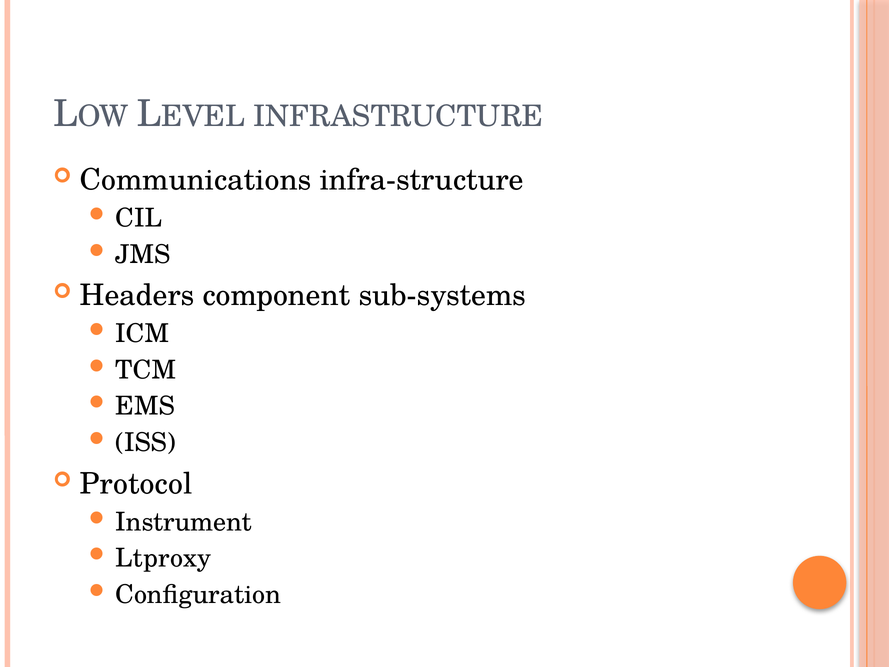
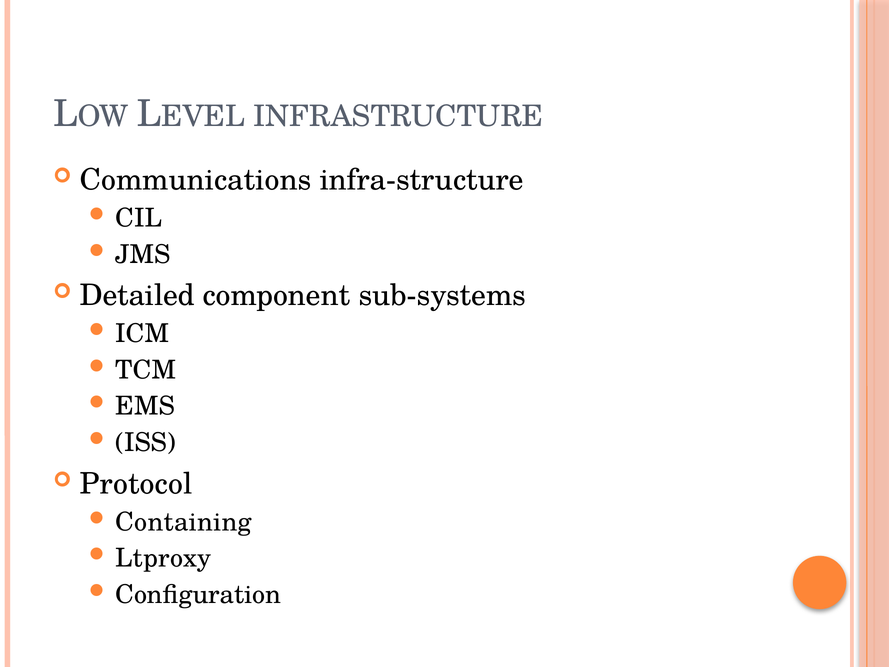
Headers: Headers -> Detailed
Instrument: Instrument -> Containing
